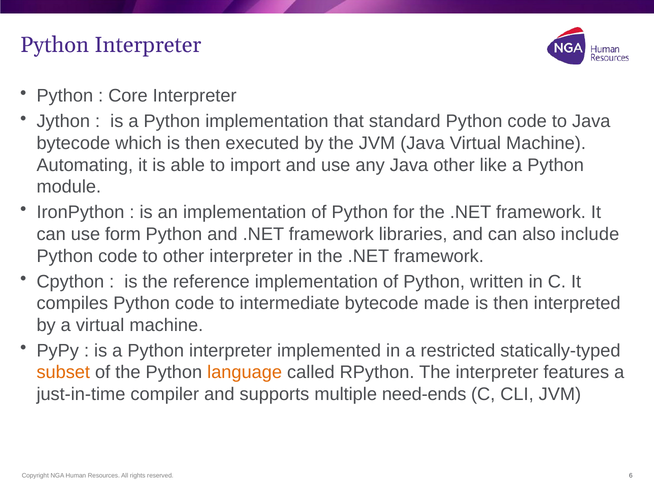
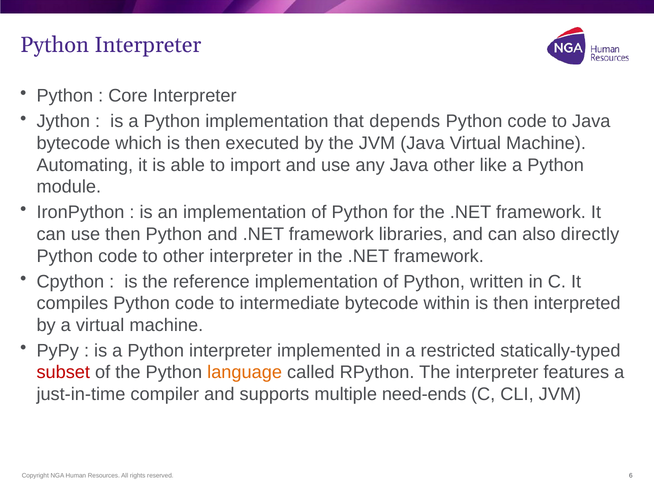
standard: standard -> depends
use form: form -> then
include: include -> directly
made: made -> within
subset colour: orange -> red
